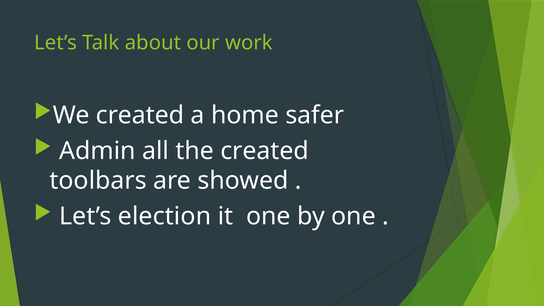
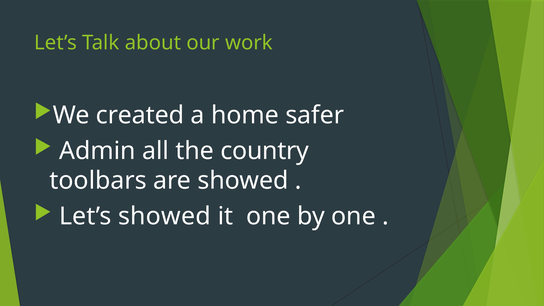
the created: created -> country
Let’s election: election -> showed
